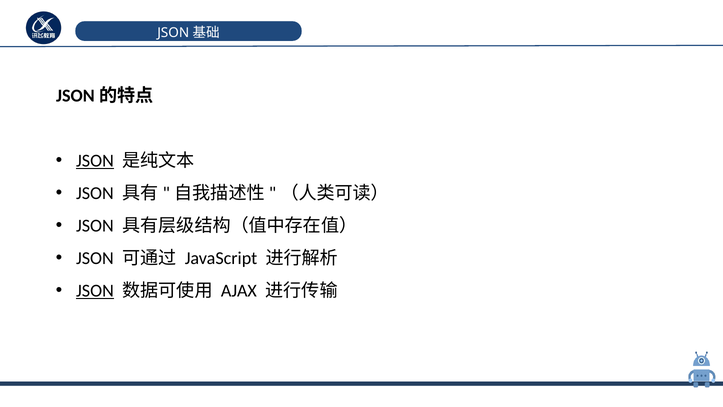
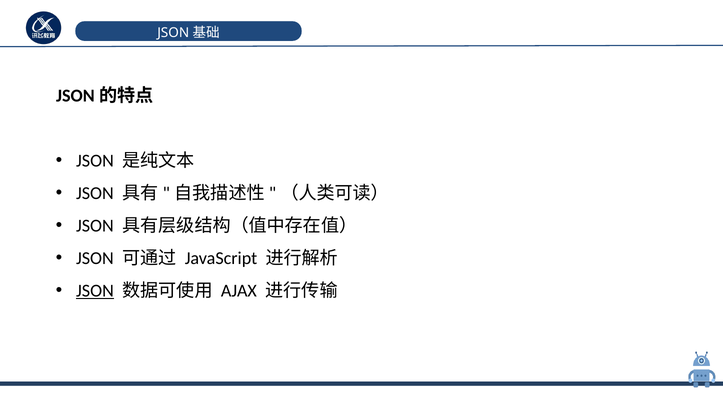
JSON at (95, 161) underline: present -> none
